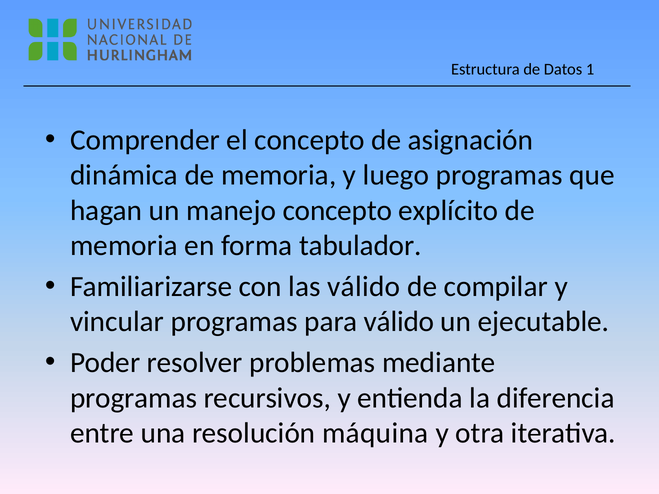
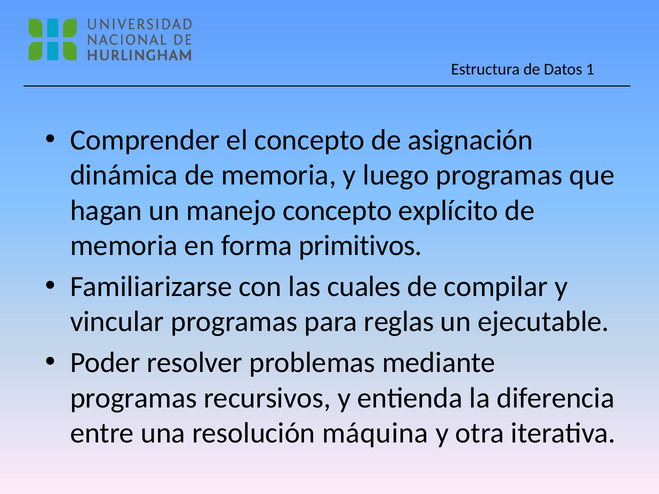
tabulador: tabulador -> primitivos
las válido: válido -> cuales
para válido: válido -> reglas
